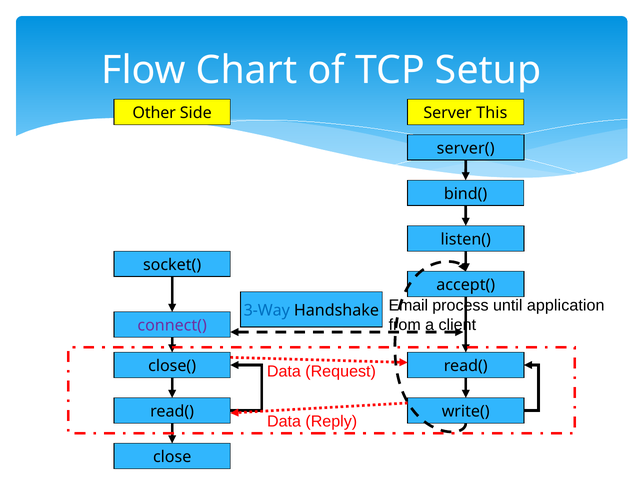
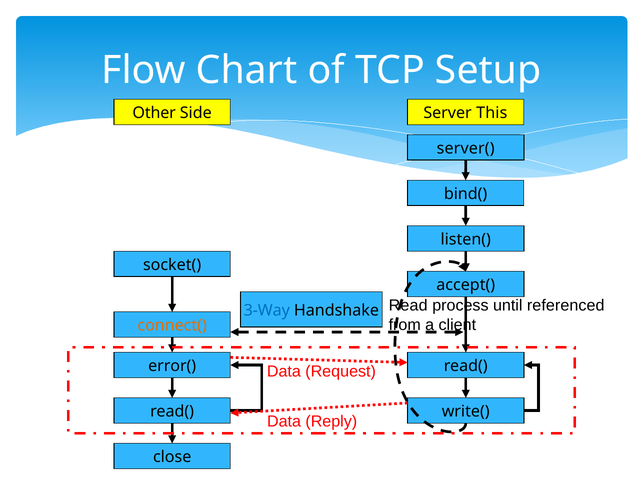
Email: Email -> Read
application: application -> referenced
connect( colour: purple -> orange
close(: close( -> error(
